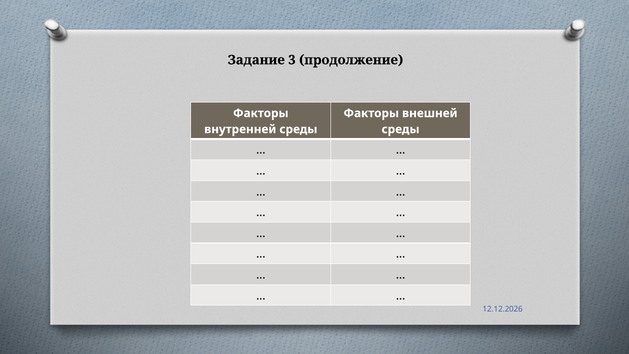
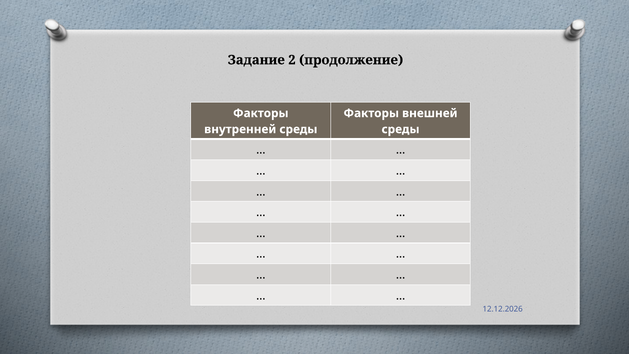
3: 3 -> 2
